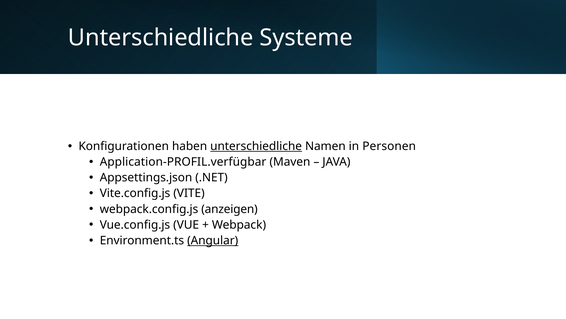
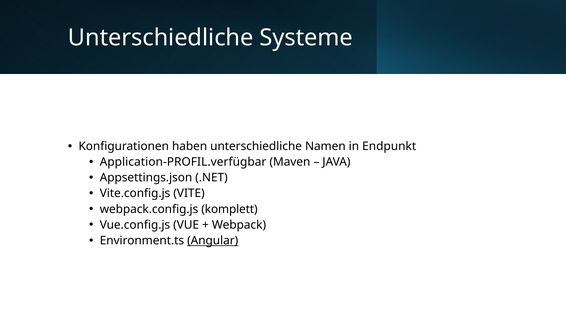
unterschiedliche at (256, 146) underline: present -> none
Personen: Personen -> Endpunkt
anzeigen: anzeigen -> komplett
